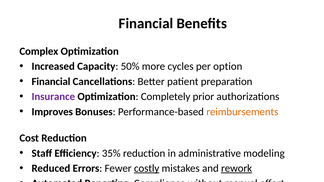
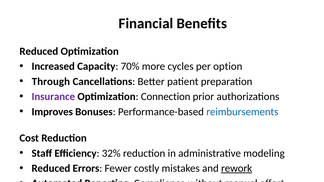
Complex at (39, 51): Complex -> Reduced
50%: 50% -> 70%
Financial: Financial -> Through
Completely: Completely -> Connection
reimbursements colour: orange -> blue
35%: 35% -> 32%
costly underline: present -> none
